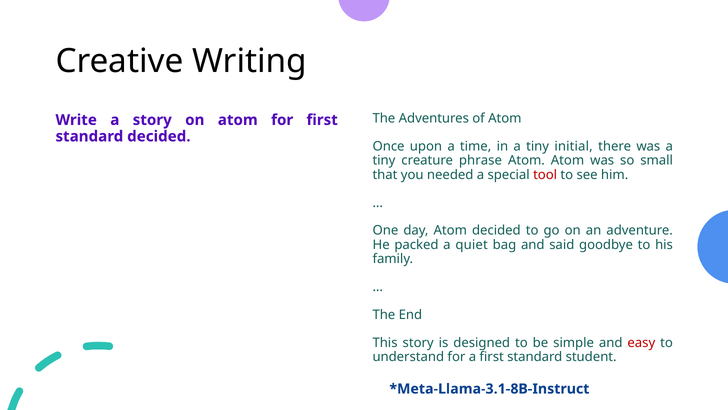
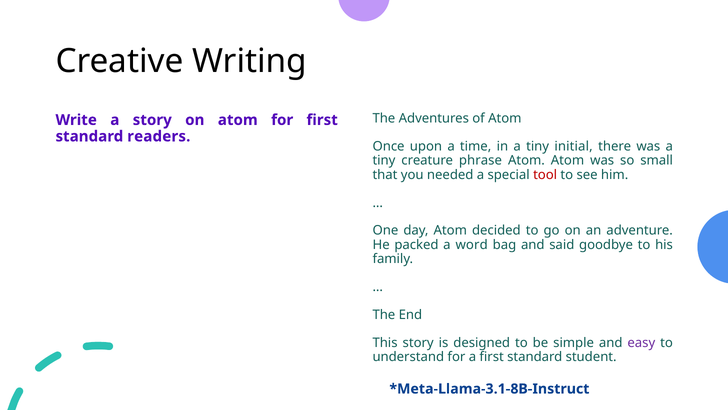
standard decided: decided -> readers
quiet: quiet -> word
easy colour: red -> purple
